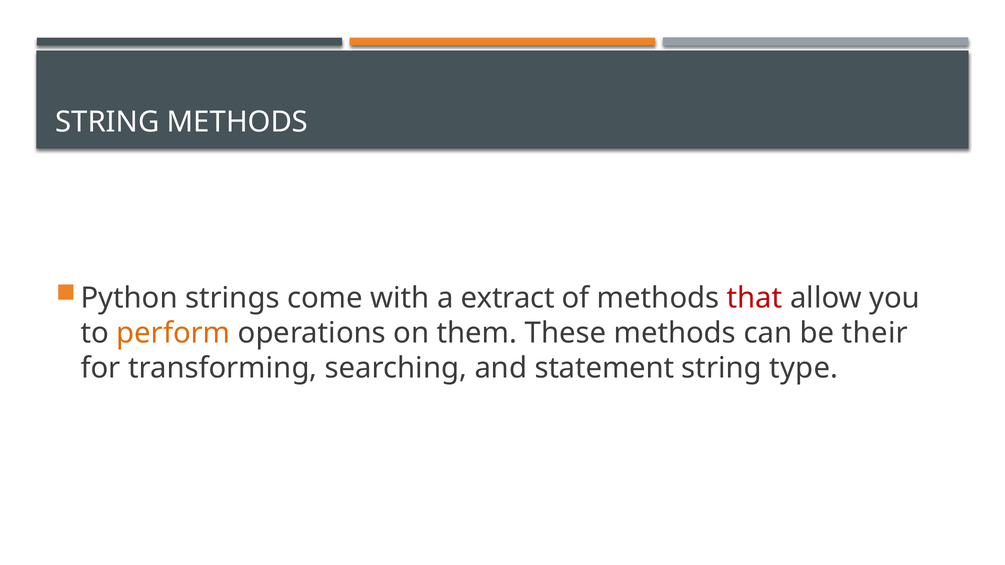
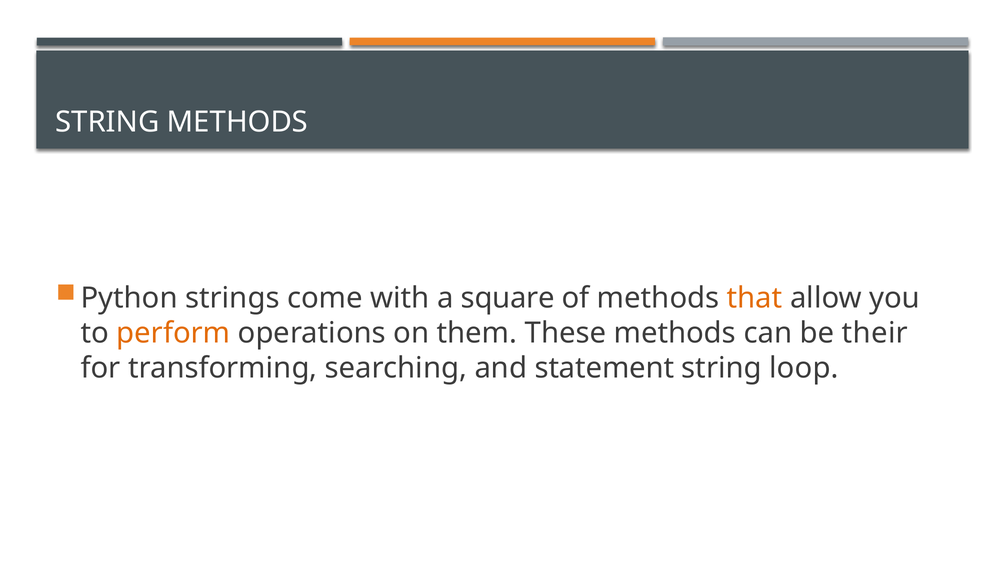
extract: extract -> square
that colour: red -> orange
type: type -> loop
